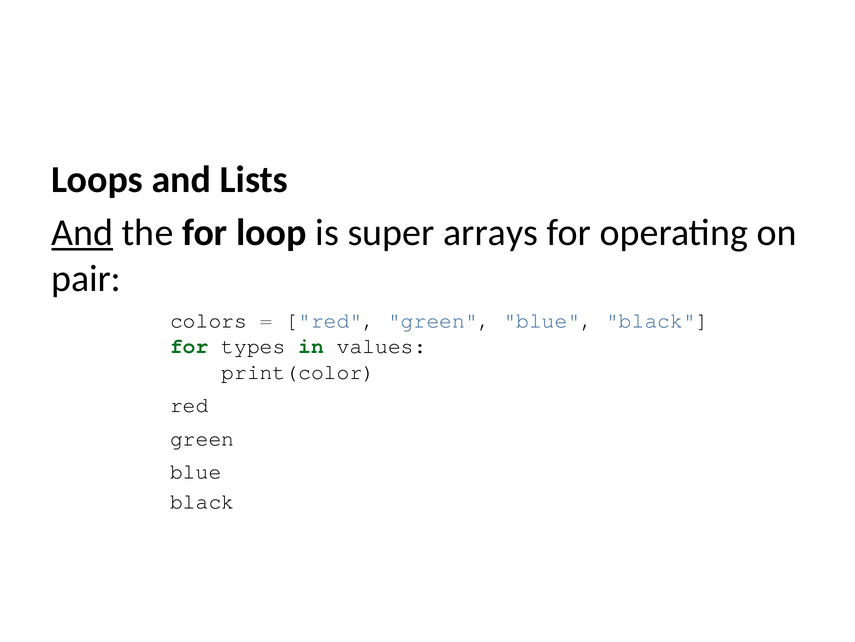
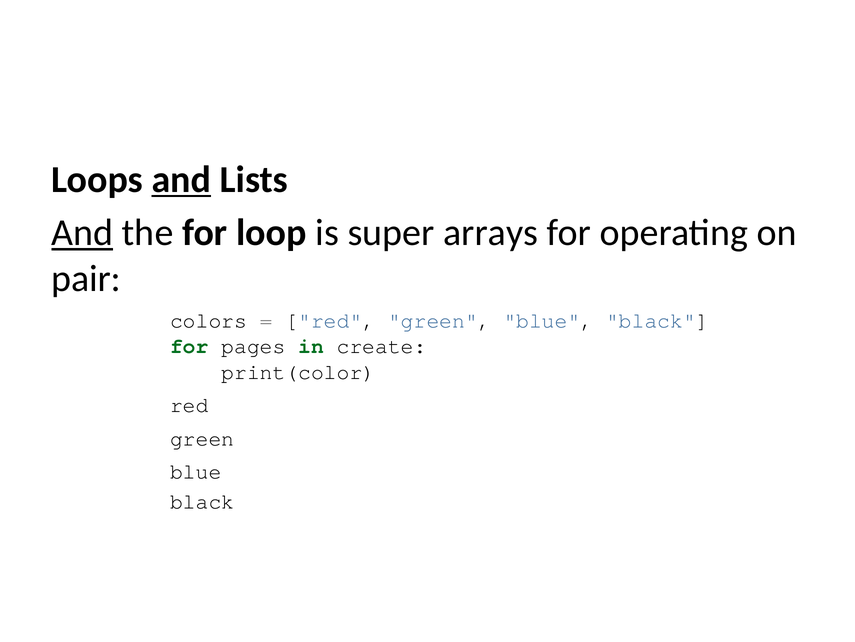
and at (181, 179) underline: none -> present
types: types -> pages
values: values -> create
